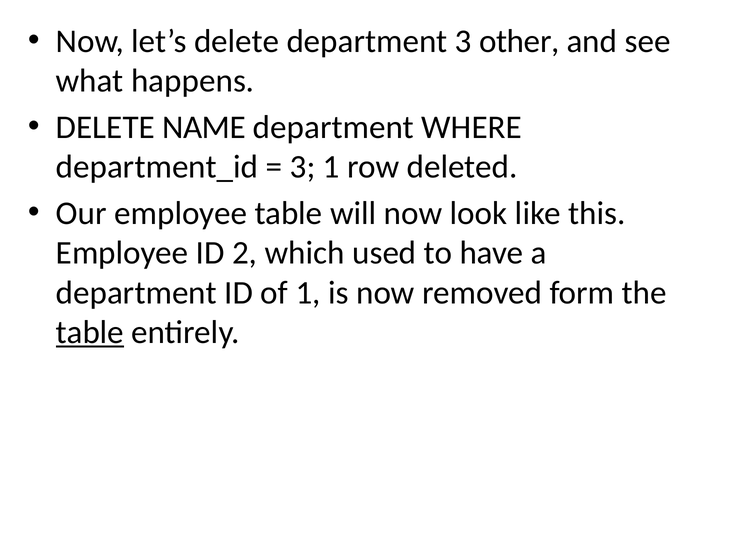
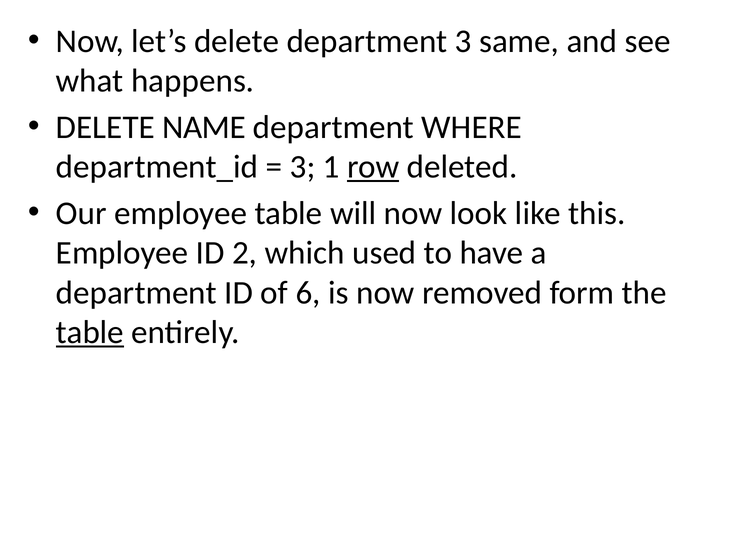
other: other -> same
row underline: none -> present
of 1: 1 -> 6
